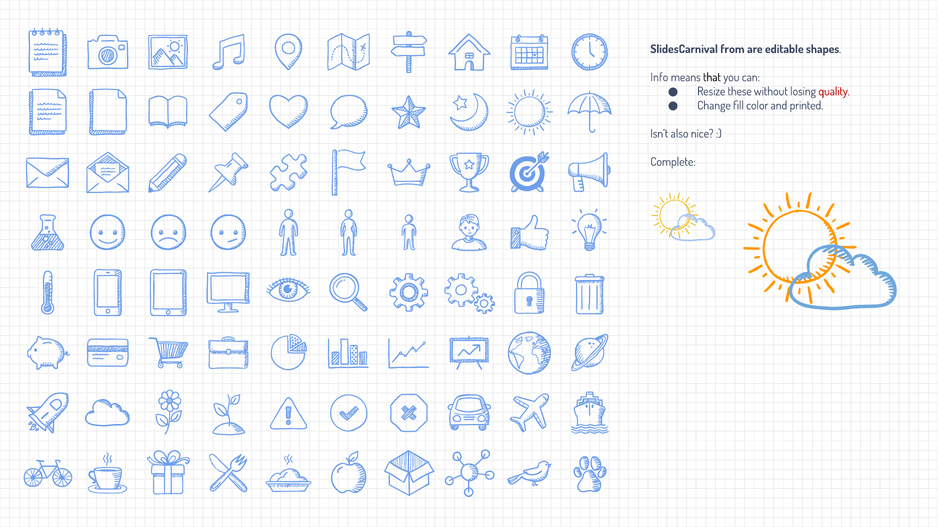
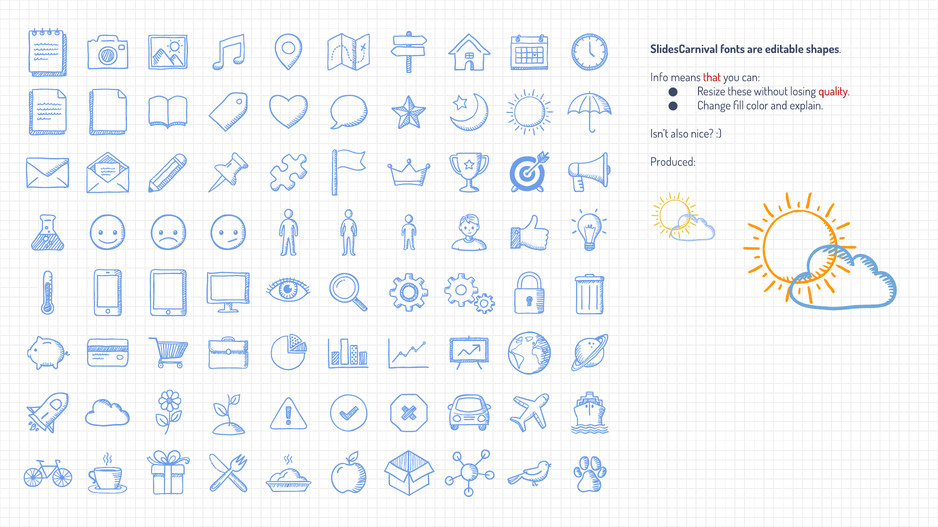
from: from -> fonts
that colour: black -> red
printed: printed -> explain
Complete: Complete -> Produced
